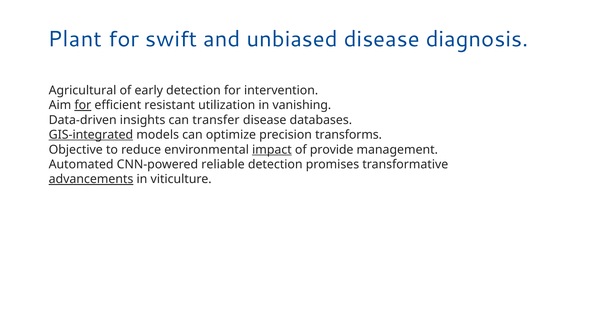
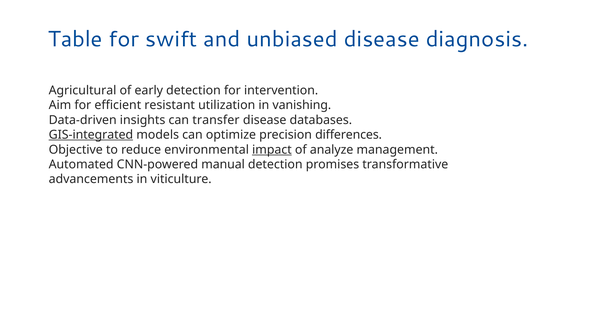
Plant: Plant -> Table
for at (83, 105) underline: present -> none
transforms: transforms -> differences
provide: provide -> analyze
reliable: reliable -> manual
advancements underline: present -> none
